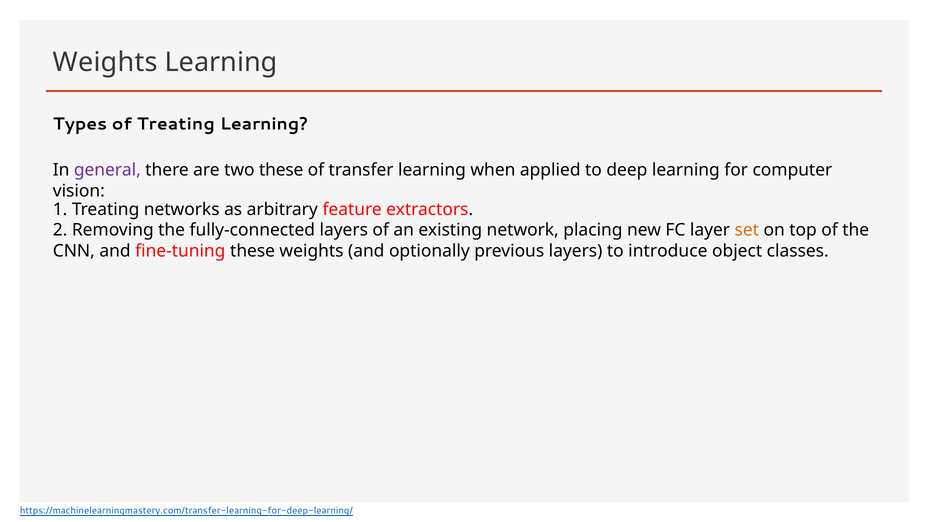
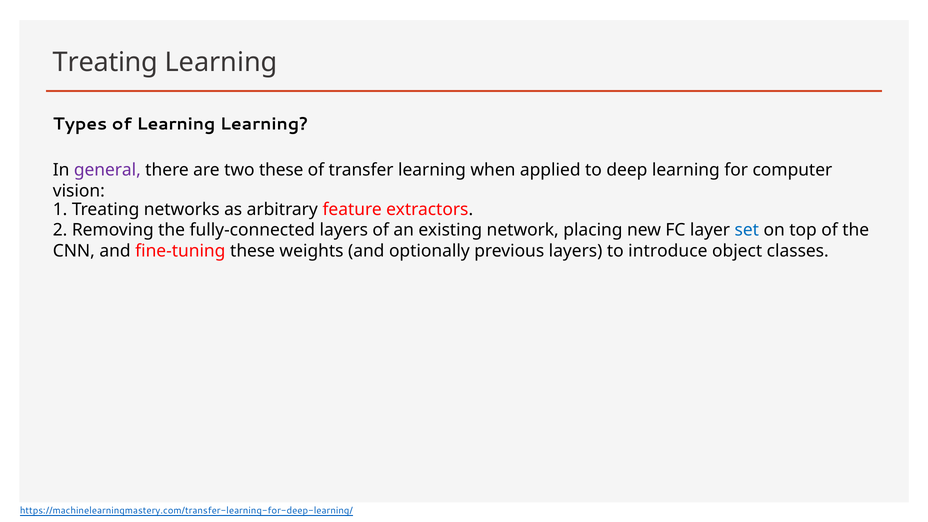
Weights at (105, 62): Weights -> Treating
of Treating: Treating -> Learning
set colour: orange -> blue
